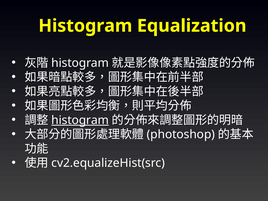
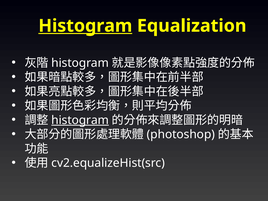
Histogram at (85, 26) underline: none -> present
